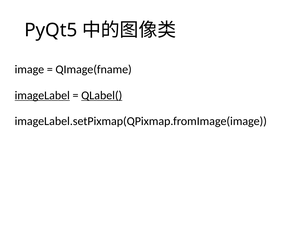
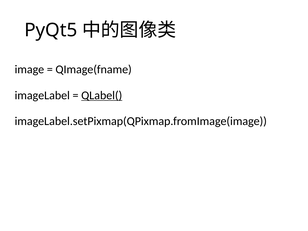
imageLabel underline: present -> none
